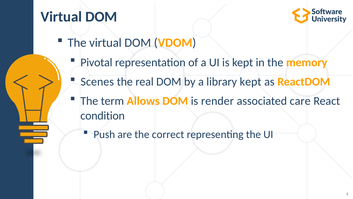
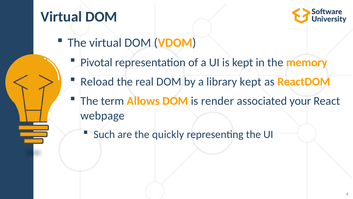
Scenes: Scenes -> Reload
care: care -> your
condition: condition -> webpage
Push: Push -> Such
correct: correct -> quickly
